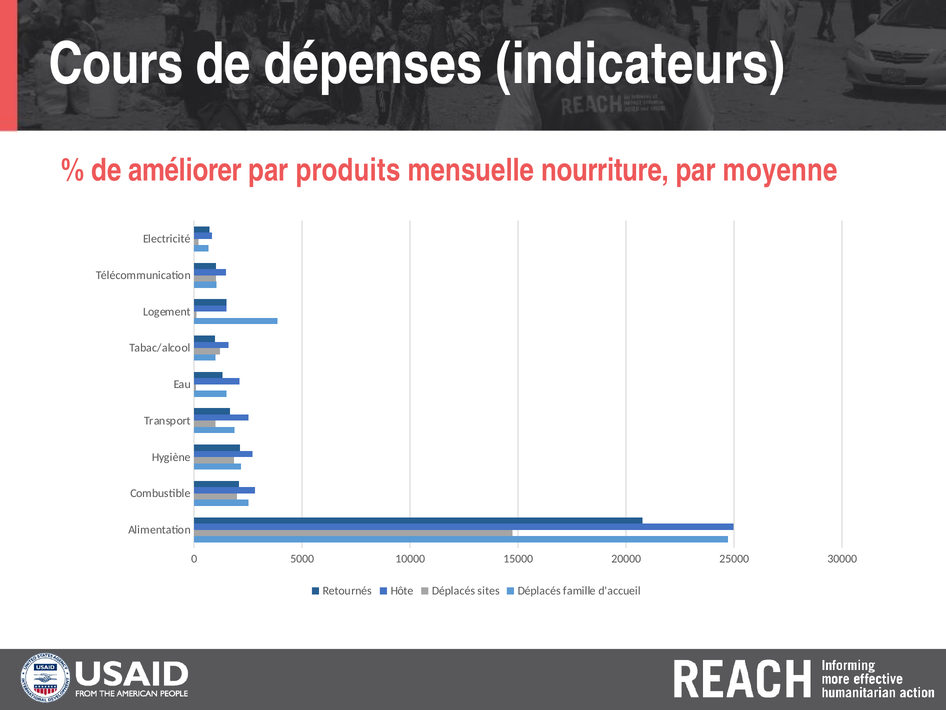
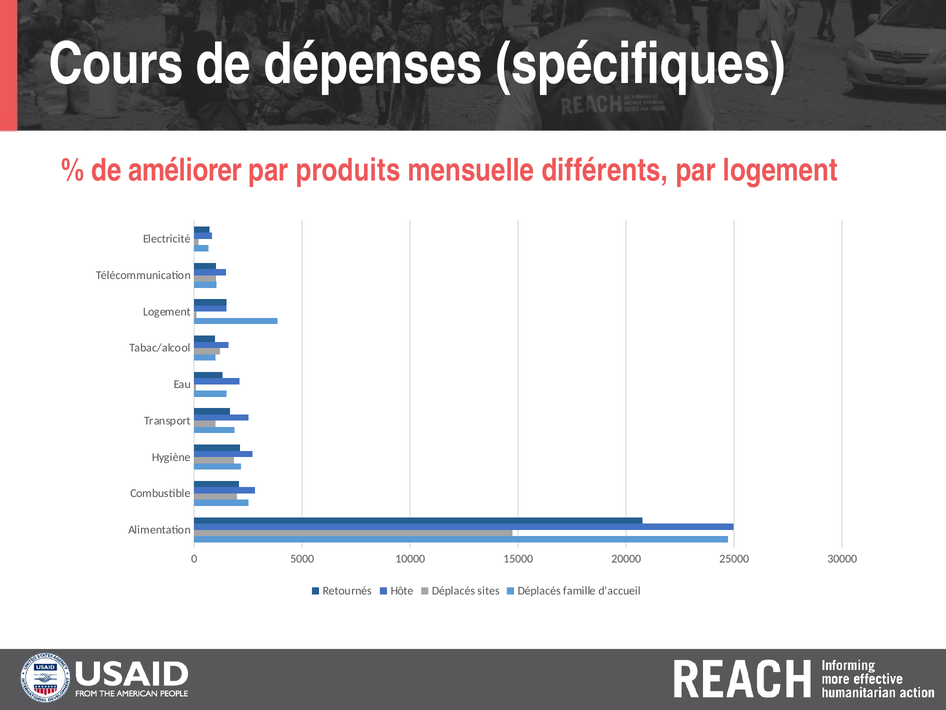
indicateurs: indicateurs -> spécifiques
nourriture: nourriture -> différents
par moyenne: moyenne -> logement
